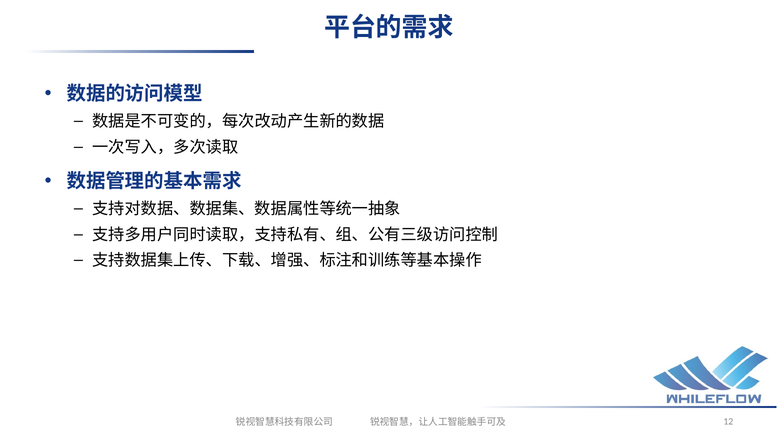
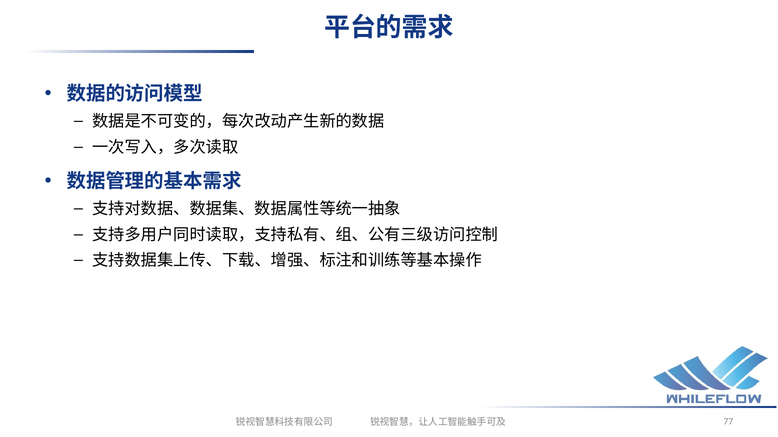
12: 12 -> 77
